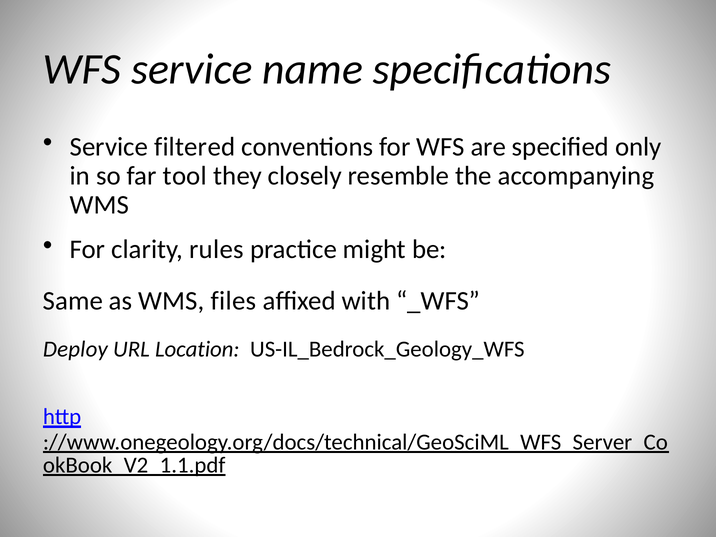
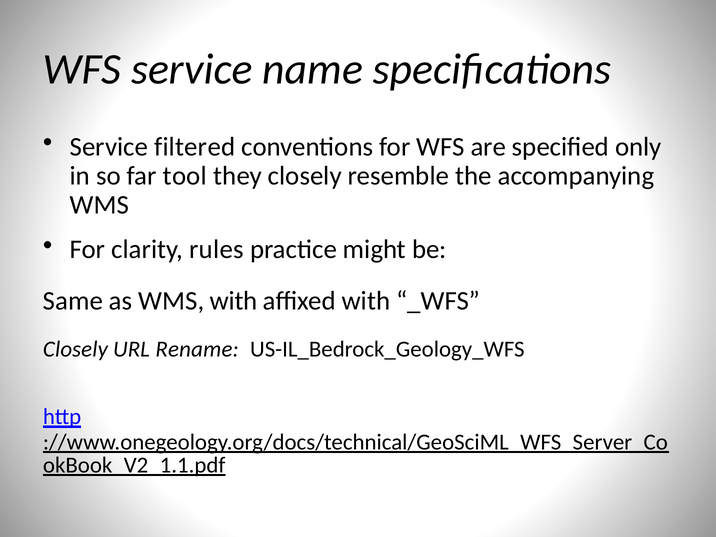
WMS files: files -> with
Deploy at (75, 349): Deploy -> Closely
Location: Location -> Rename
